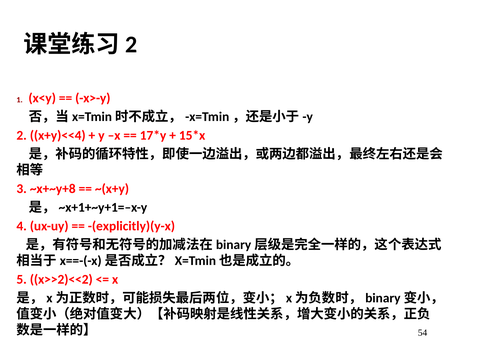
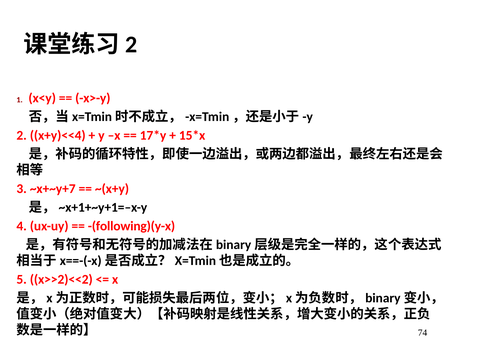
~x+~y+8: ~x+~y+8 -> ~x+~y+7
-(explicitly)(y-x: -(explicitly)(y-x -> -(following)(y-x
54: 54 -> 74
